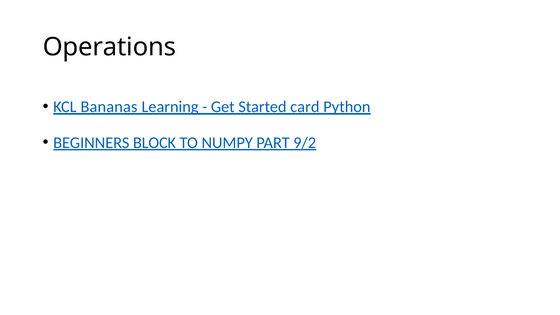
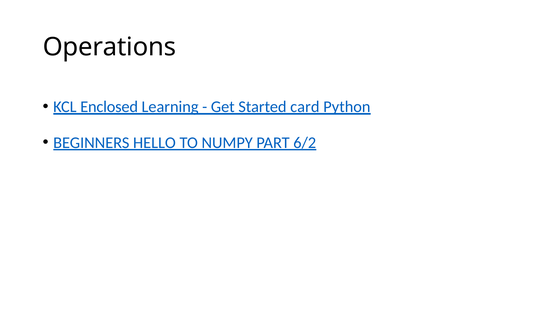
Bananas: Bananas -> Enclosed
BLOCK: BLOCK -> HELLO
9/2: 9/2 -> 6/2
